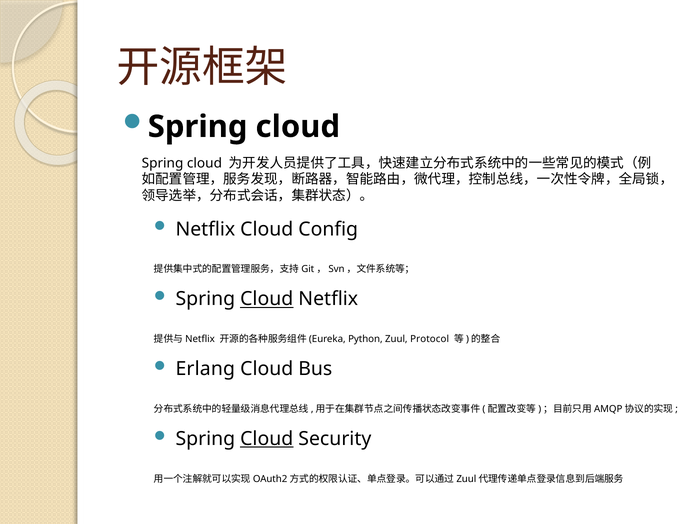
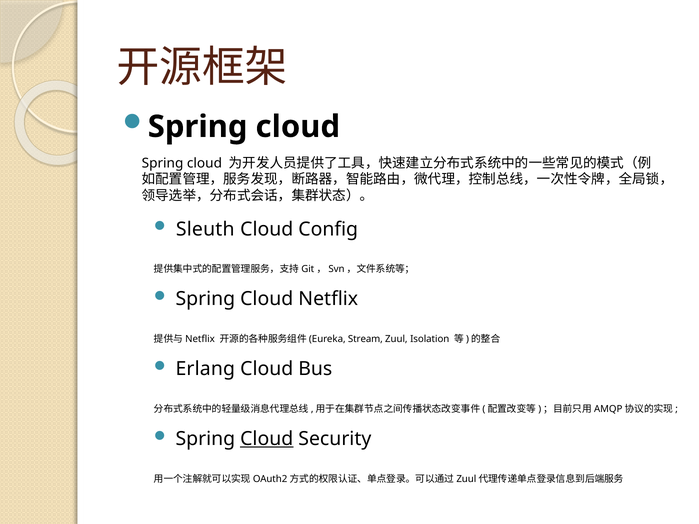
Netflix at (205, 229): Netflix -> Sleuth
Cloud at (267, 299) underline: present -> none
Python: Python -> Stream
Protocol: Protocol -> Isolation
